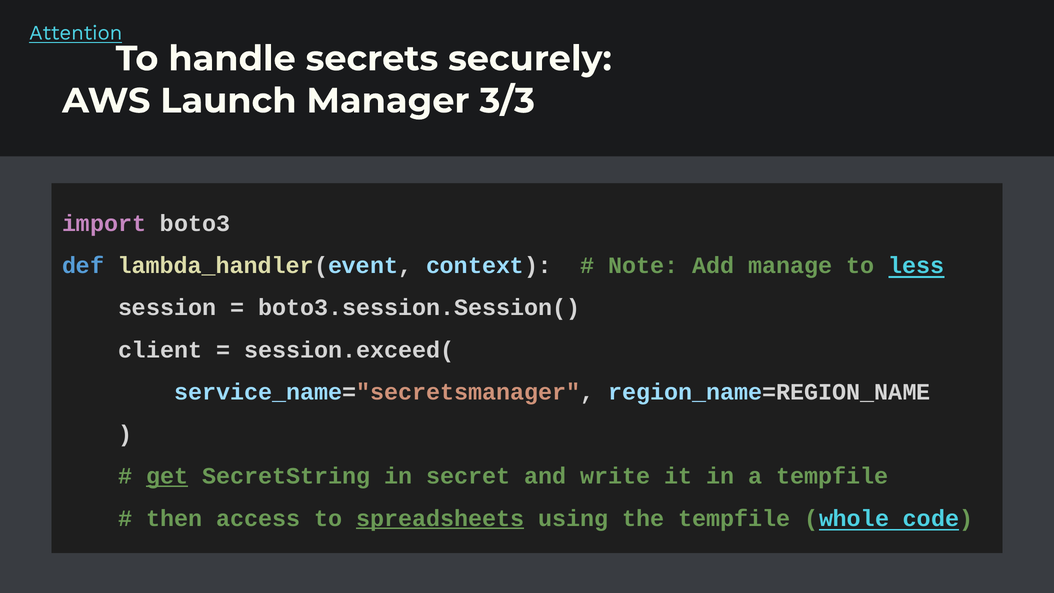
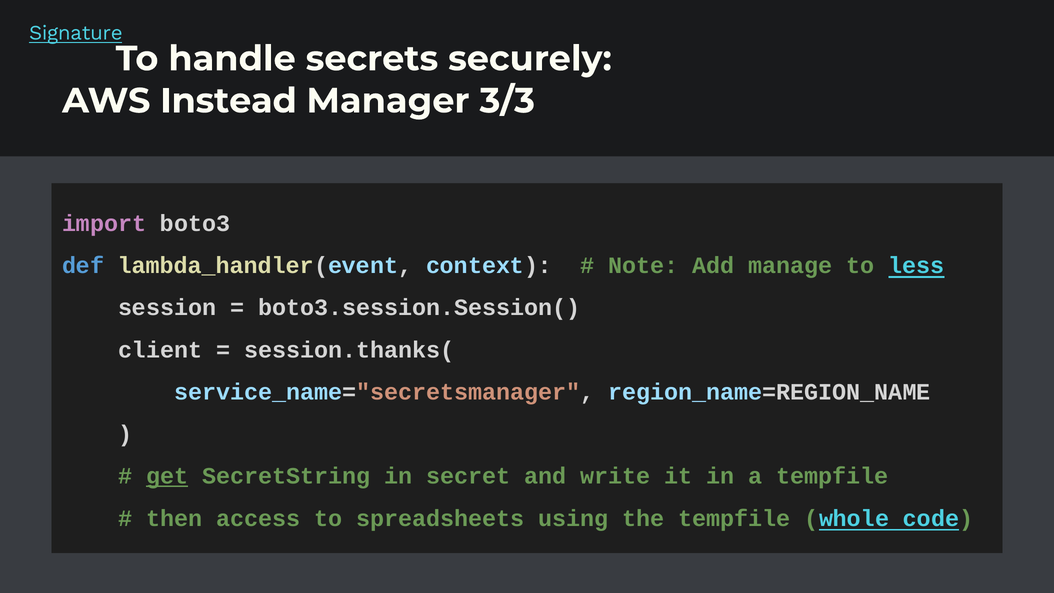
Attention: Attention -> Signature
Launch: Launch -> Instead
session.exceed(: session.exceed( -> session.thanks(
spreadsheets underline: present -> none
